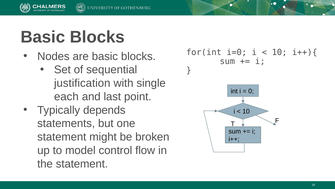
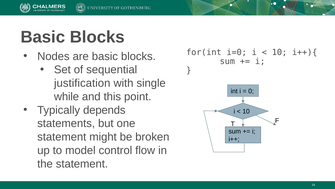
each: each -> while
last: last -> this
